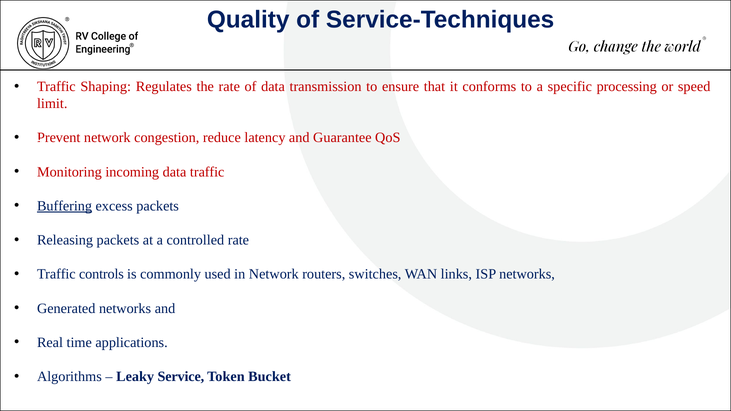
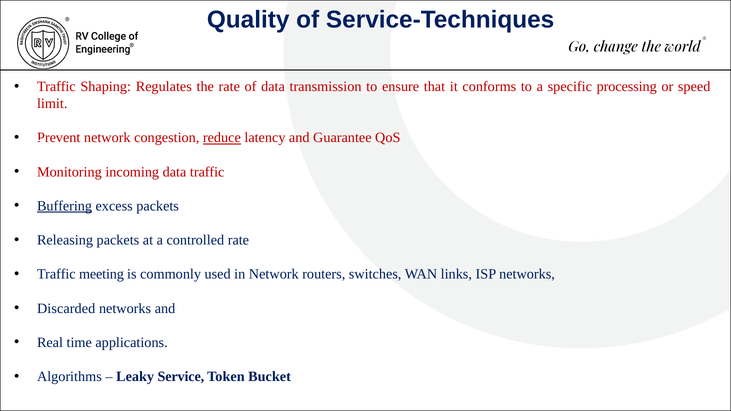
reduce underline: none -> present
controls: controls -> meeting
Generated: Generated -> Discarded
